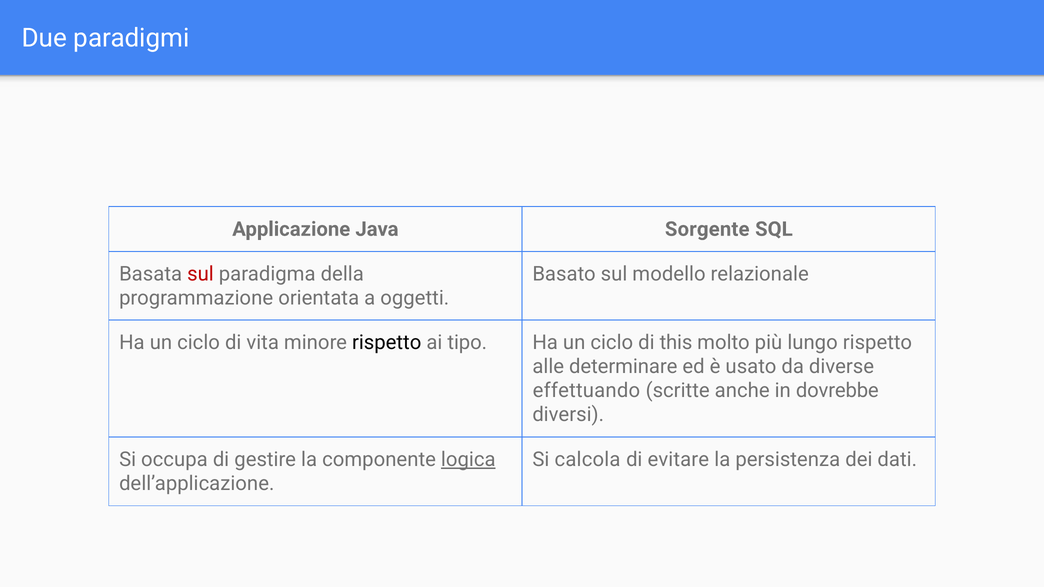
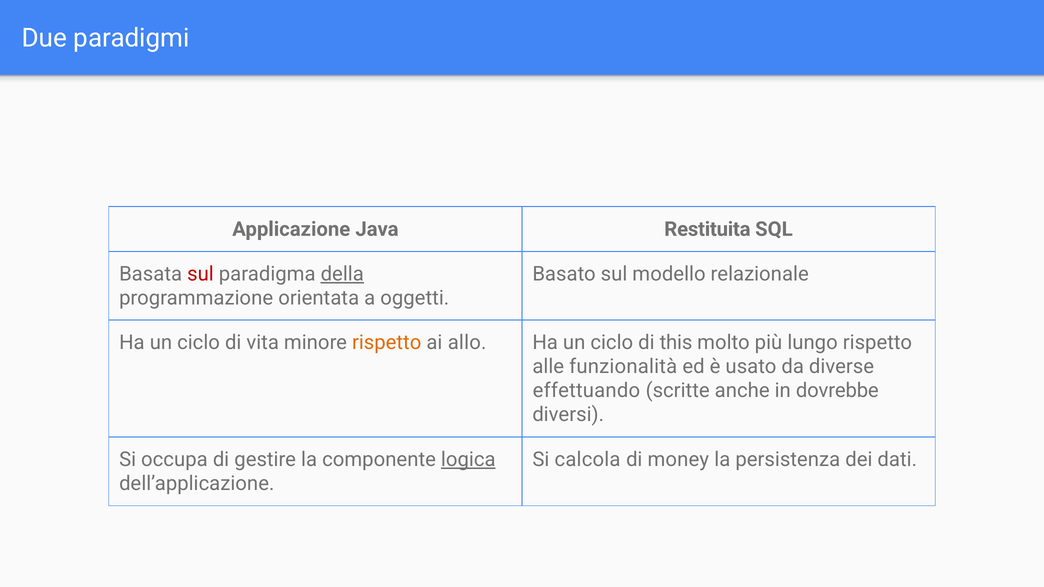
Sorgente: Sorgente -> Restituita
della underline: none -> present
rispetto at (387, 343) colour: black -> orange
tipo: tipo -> allo
determinare: determinare -> funzionalità
evitare: evitare -> money
